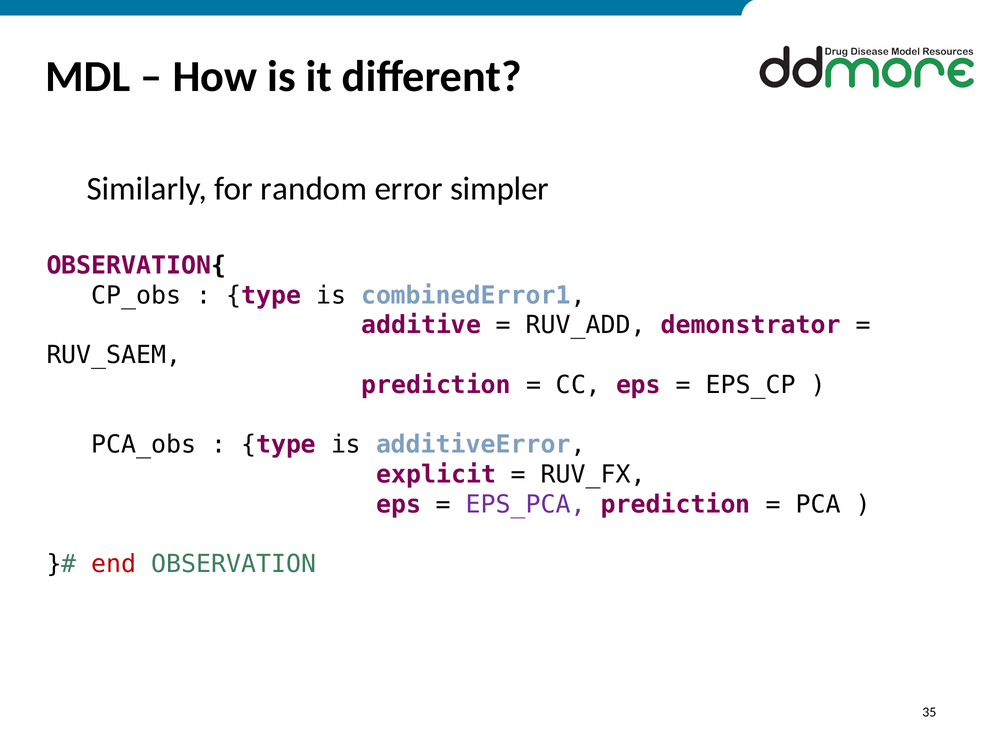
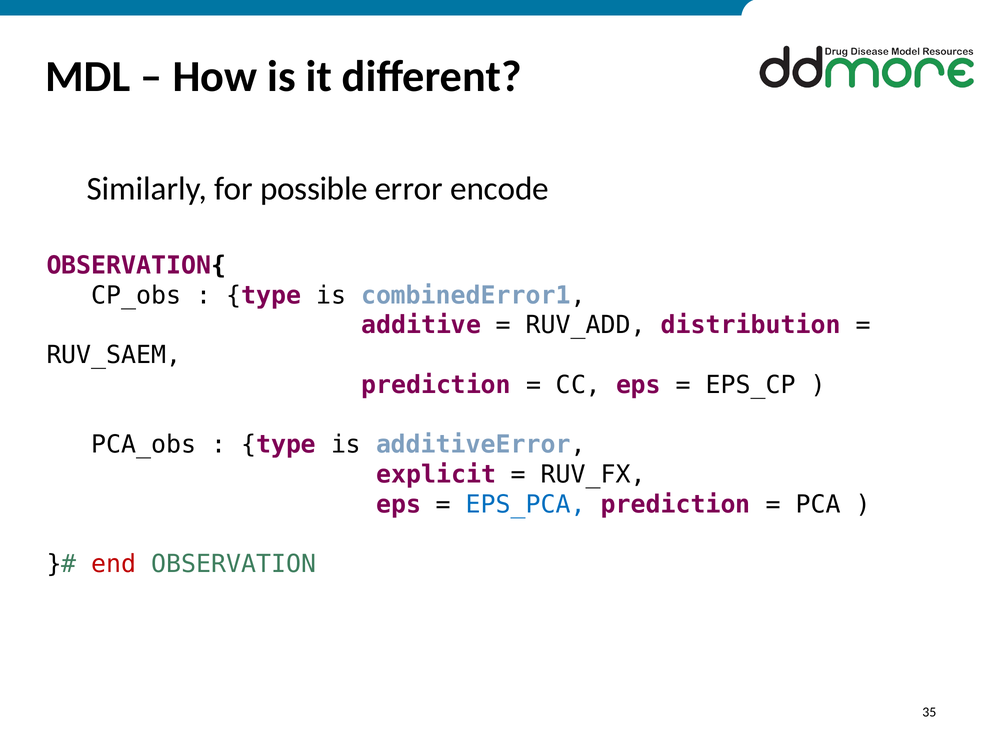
random: random -> possible
simpler: simpler -> encode
demonstrator: demonstrator -> distribution
EPS_PCA colour: purple -> blue
